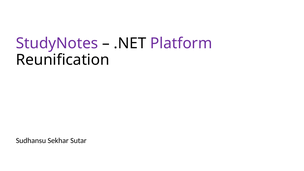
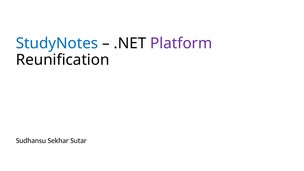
StudyNotes colour: purple -> blue
